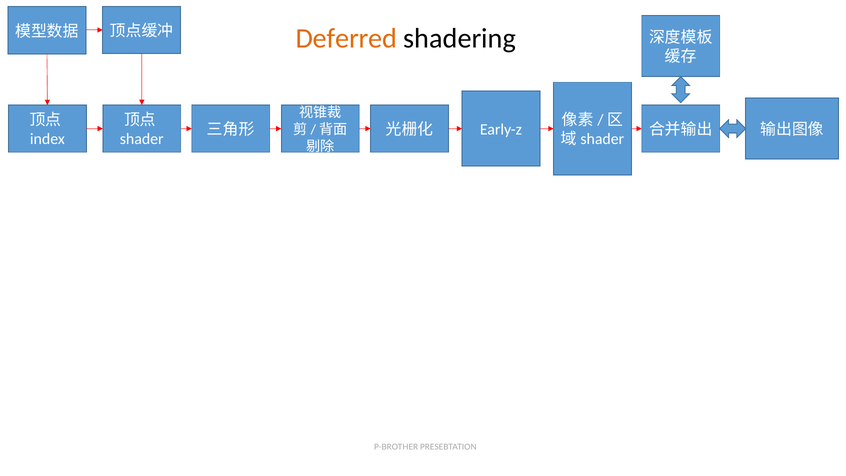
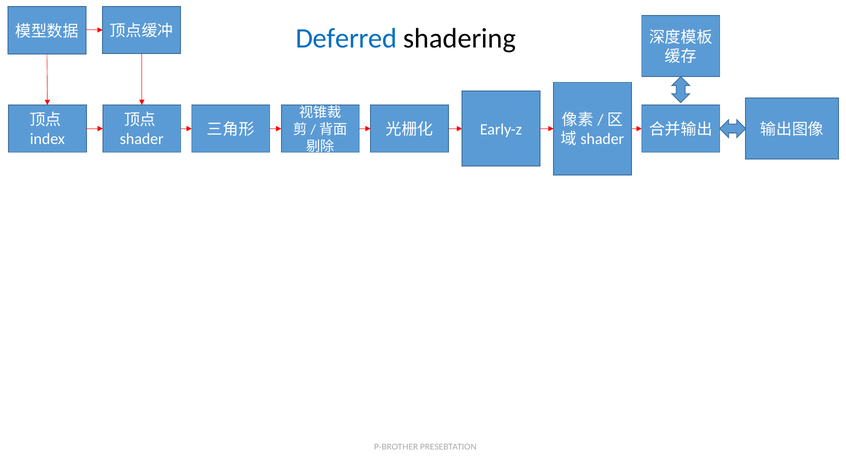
Deferred colour: orange -> blue
